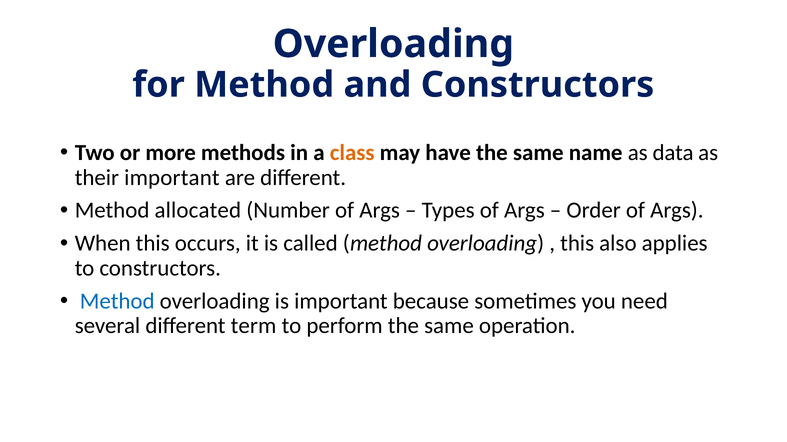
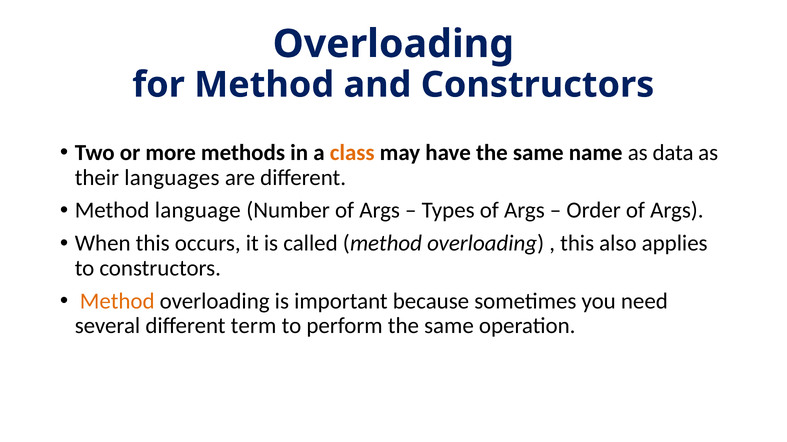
their important: important -> languages
allocated: allocated -> language
Method at (117, 302) colour: blue -> orange
